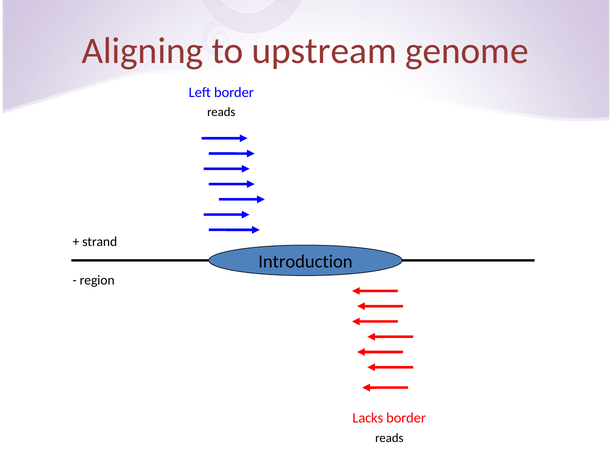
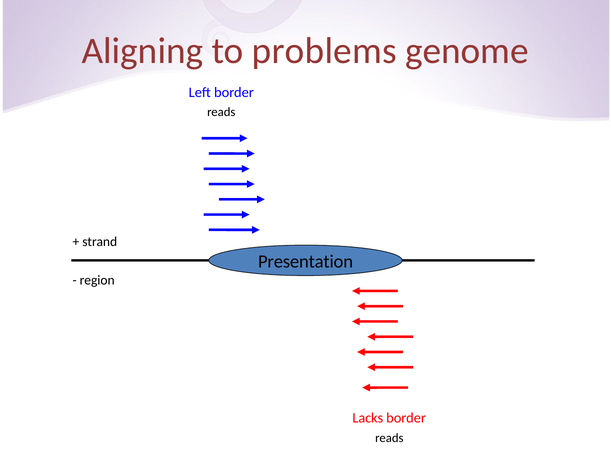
upstream: upstream -> problems
Introduction: Introduction -> Presentation
